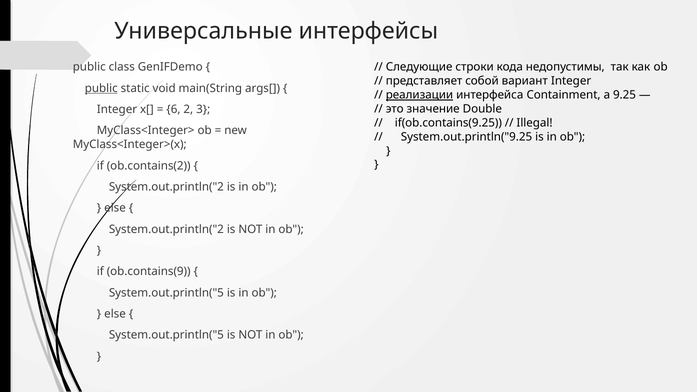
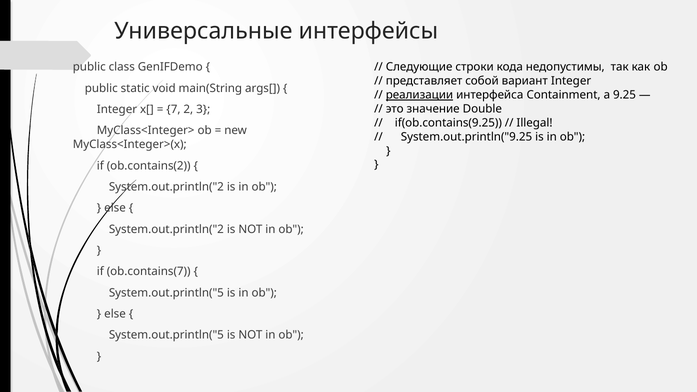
public at (101, 88) underline: present -> none
6: 6 -> 7
ob.contains(9: ob.contains(9 -> ob.contains(7
